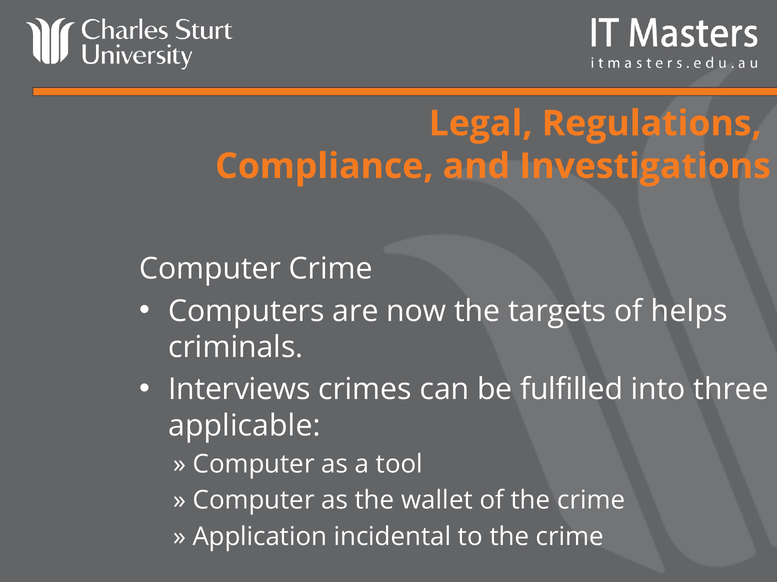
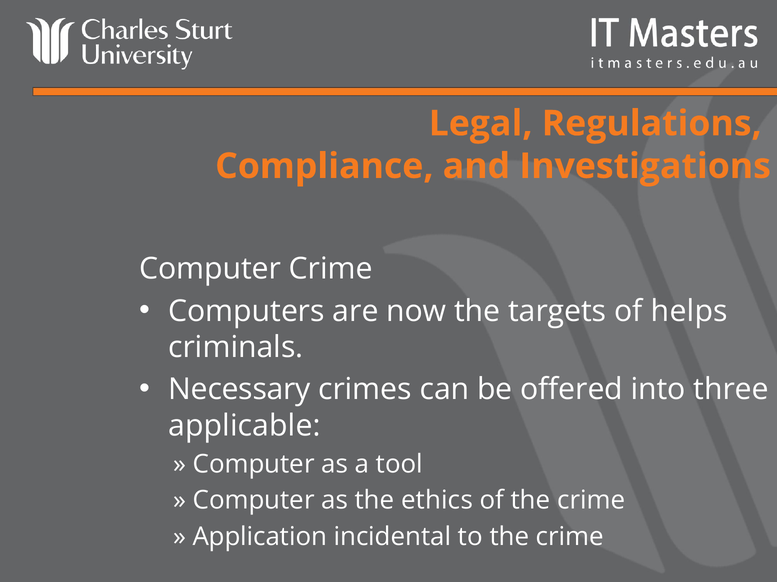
Interviews: Interviews -> Necessary
fulfilled: fulfilled -> offered
wallet: wallet -> ethics
